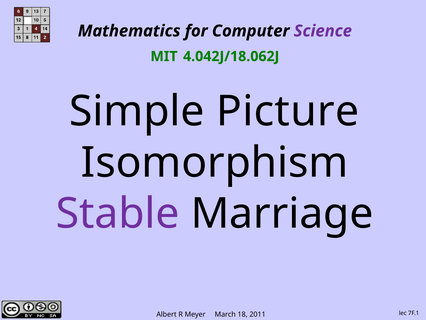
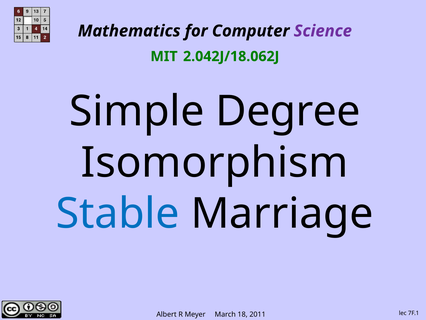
4.042J/18.062J: 4.042J/18.062J -> 2.042J/18.062J
Picture: Picture -> Degree
Stable colour: purple -> blue
